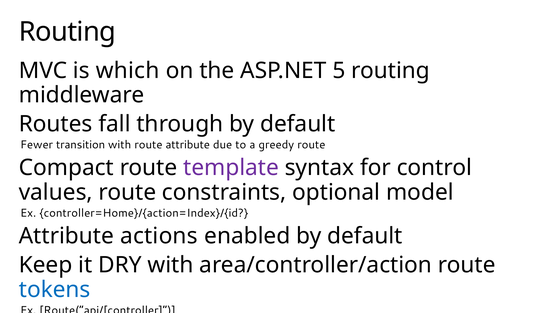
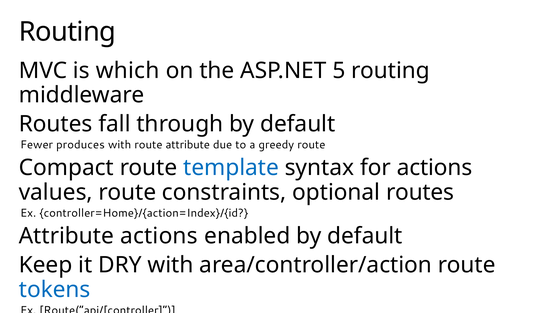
transition: transition -> produces
template colour: purple -> blue
for control: control -> actions
optional model: model -> routes
